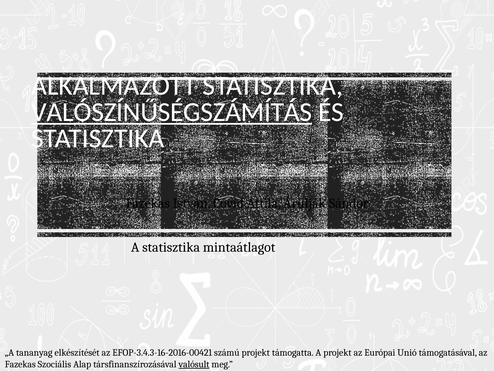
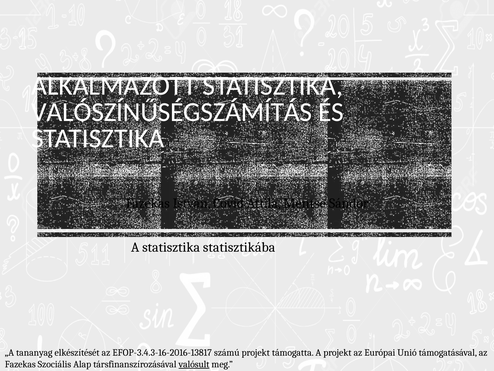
VALÓSZÍNŰSÉGSZÁMÍTÁS underline: present -> none
Árulják: Árulják -> Mentse
mintaátlagot: mintaátlagot -> statisztikába
EFOP-3.4.3-16-2016-00421: EFOP-3.4.3-16-2016-00421 -> EFOP-3.4.3-16-2016-13817
